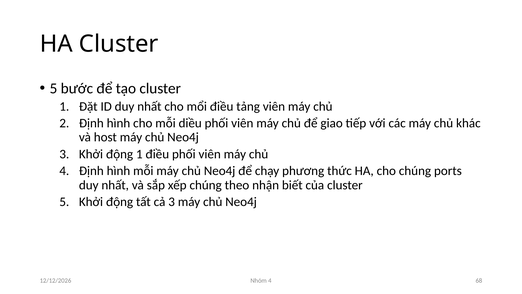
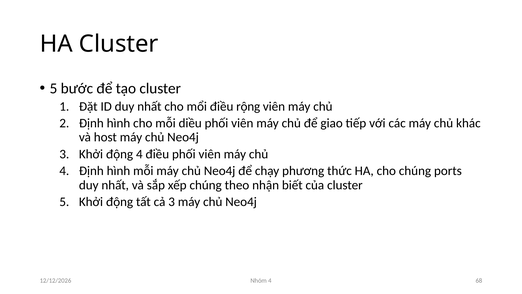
tảng: tảng -> rộng
động 1: 1 -> 4
